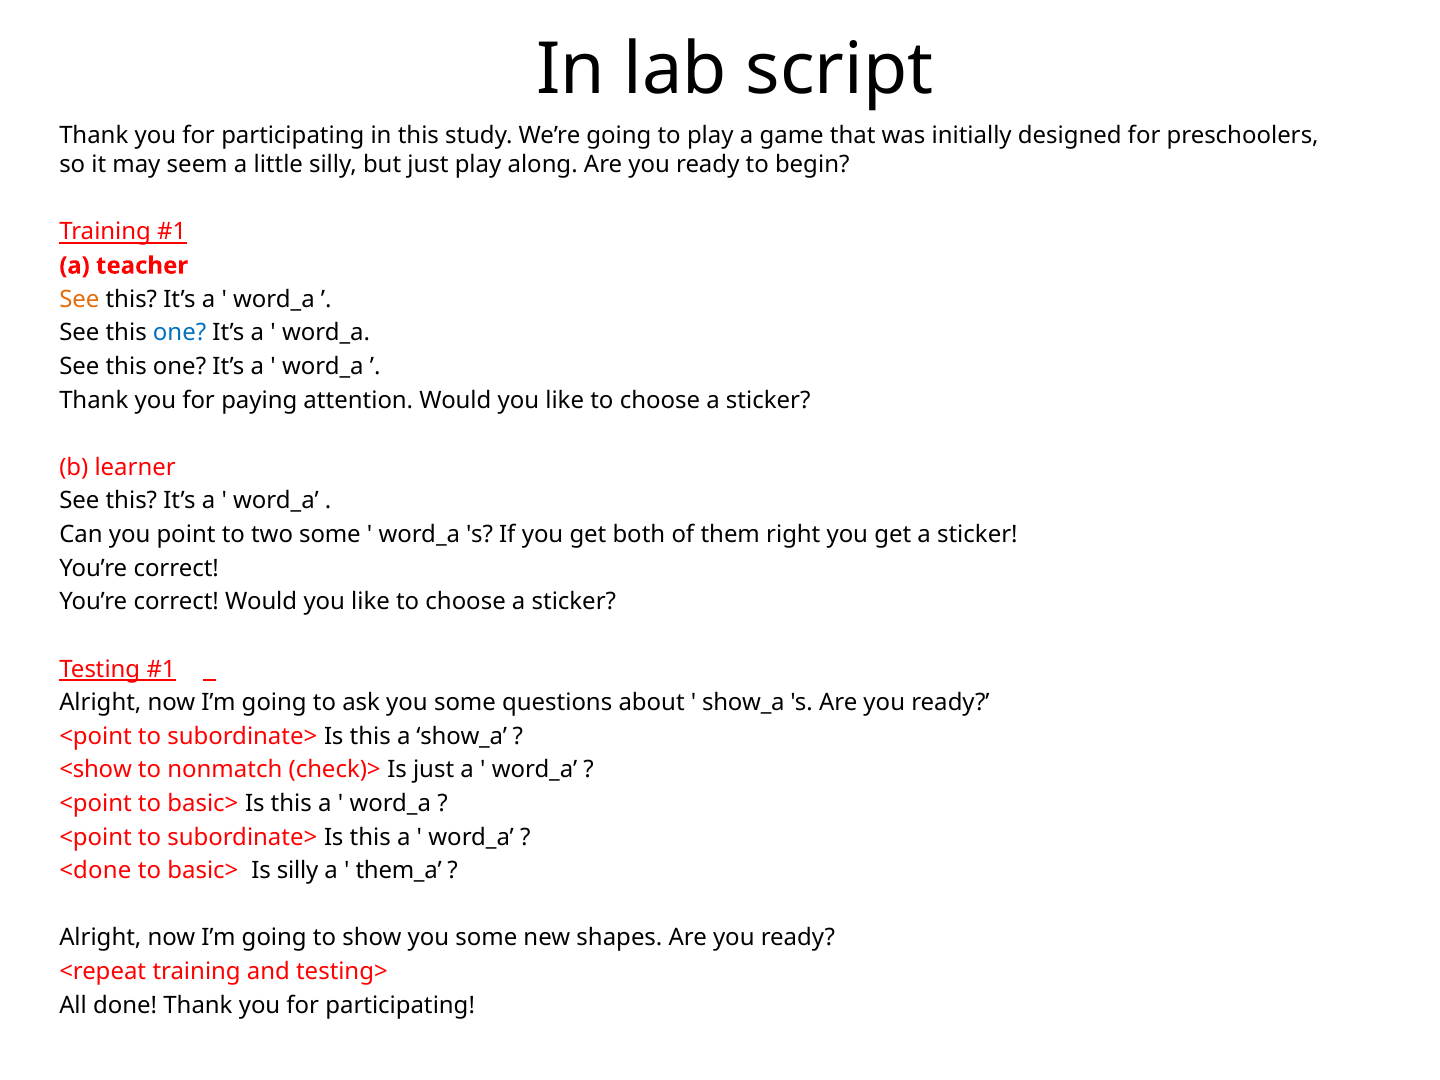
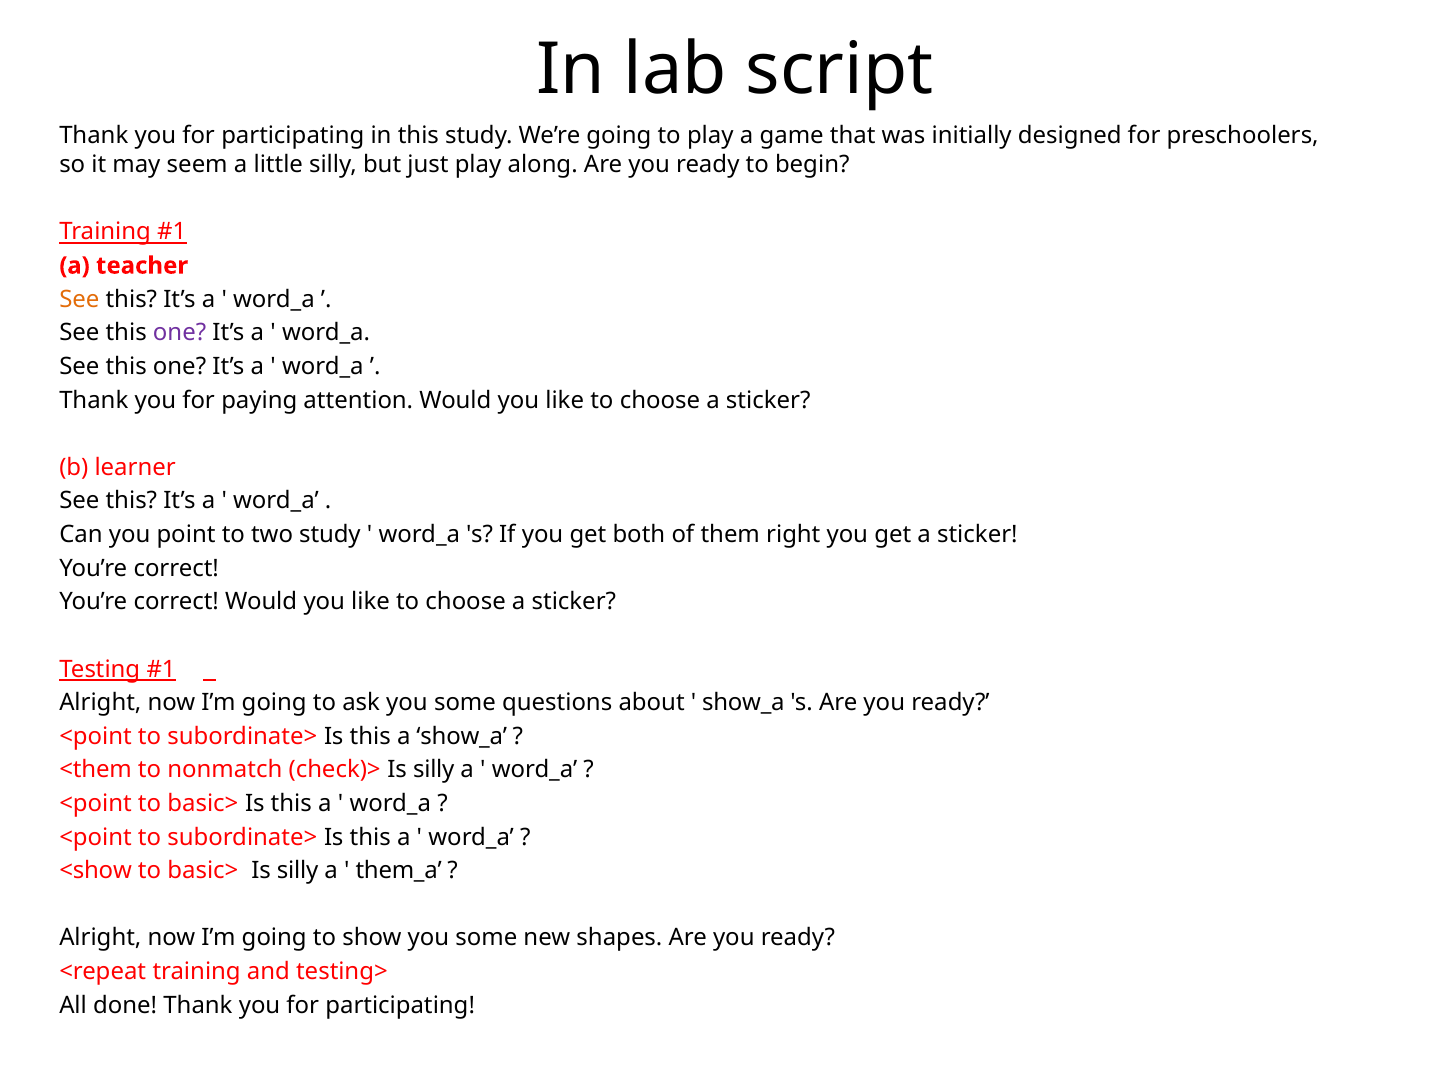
one at (180, 333) colour: blue -> purple
two some: some -> study
<show: <show -> <them
check)> Is just: just -> silly
<done: <done -> <show
